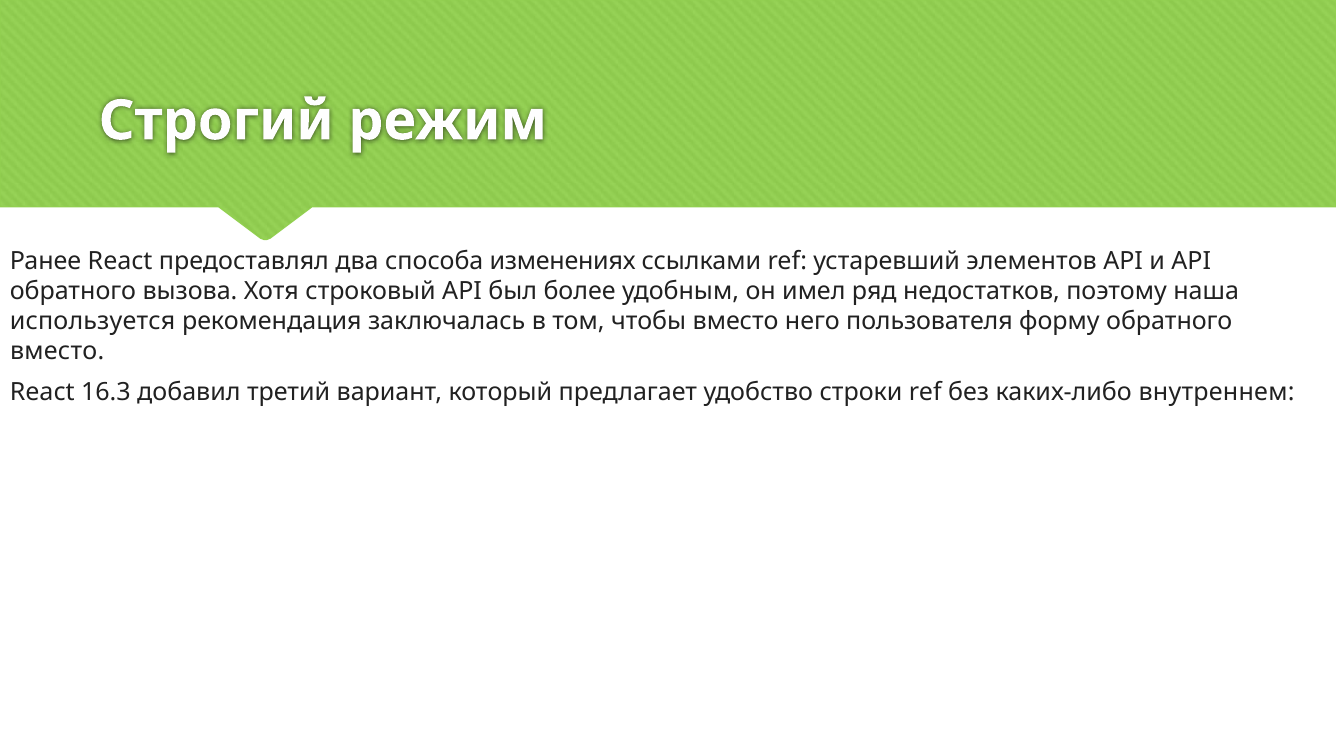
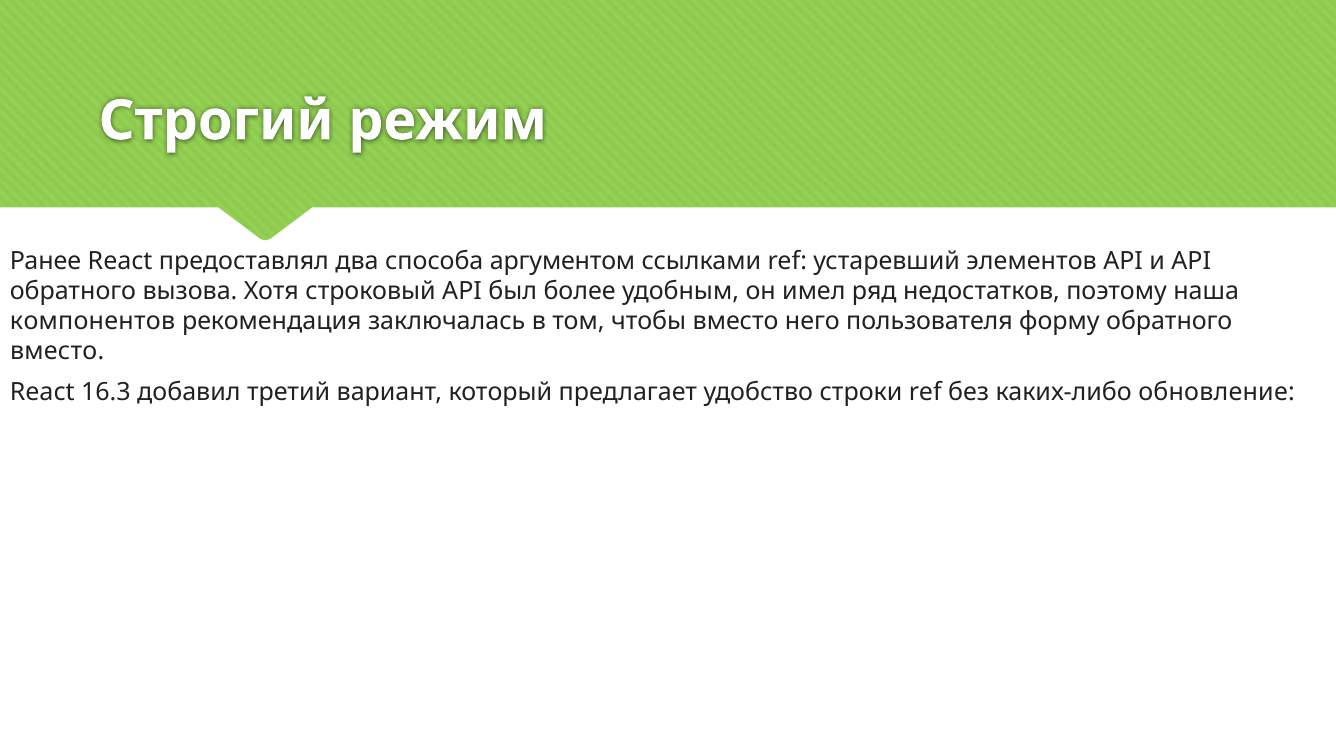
изменениях: изменениях -> аргументом
используется: используется -> компонентов
внутреннем: внутреннем -> обновление
